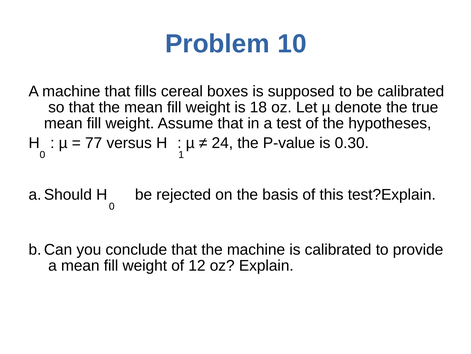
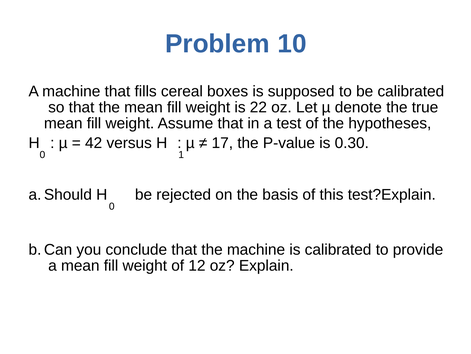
18: 18 -> 22
77: 77 -> 42
24: 24 -> 17
